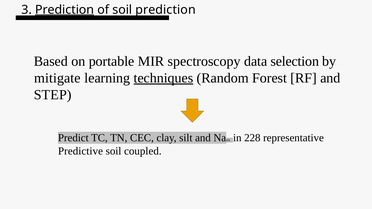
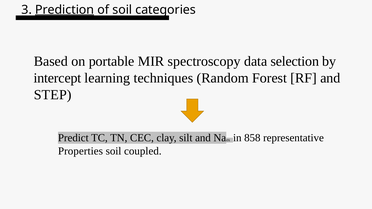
soil prediction: prediction -> categories
mitigate: mitigate -> intercept
techniques underline: present -> none
228: 228 -> 858
Predictive: Predictive -> Properties
